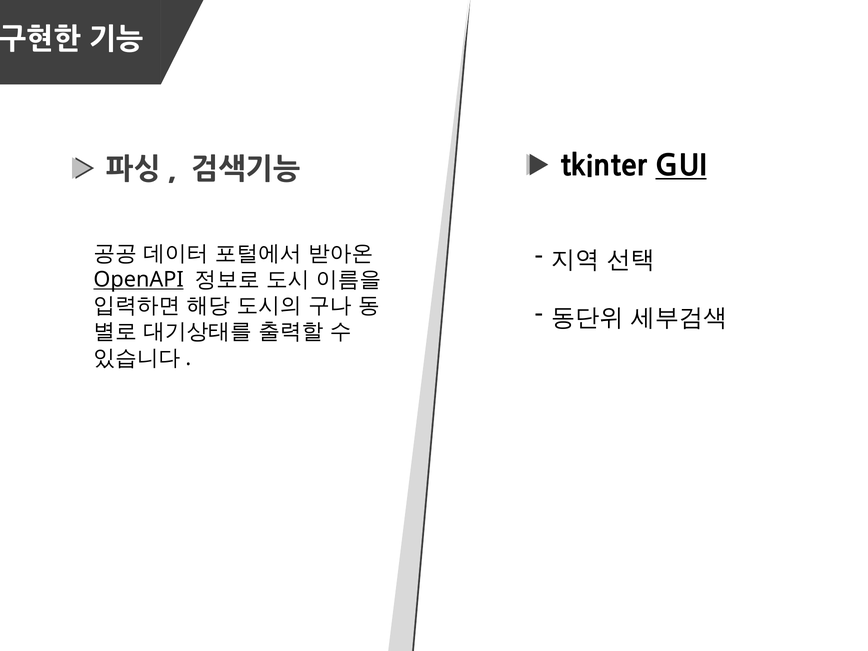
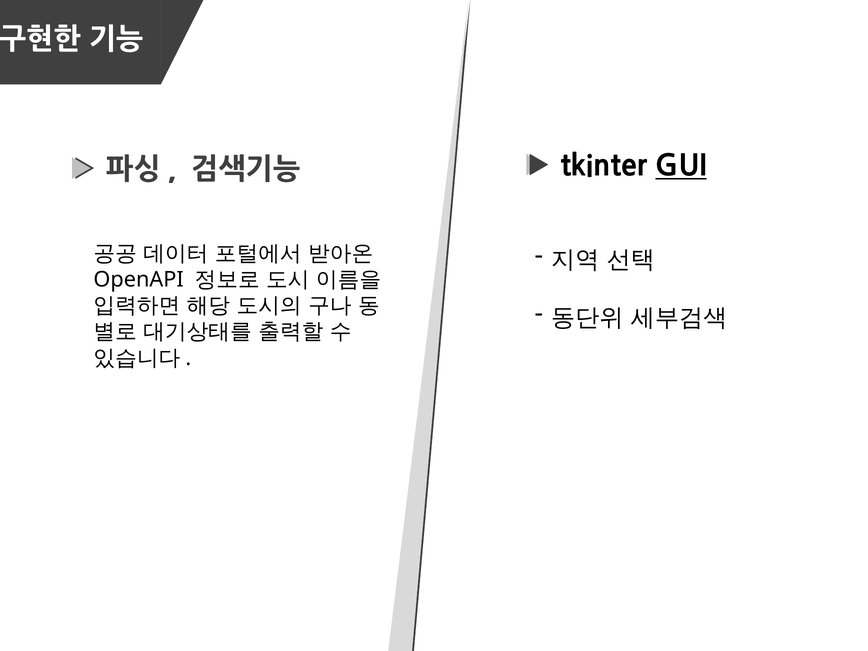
OpenAPI underline: present -> none
